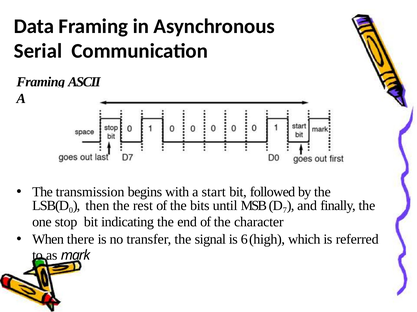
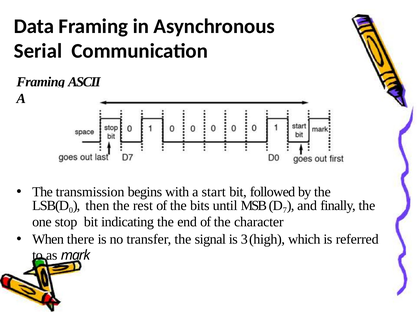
6: 6 -> 3
